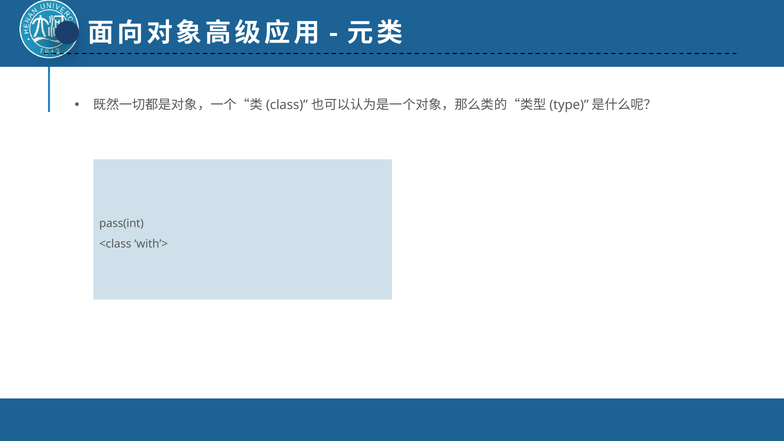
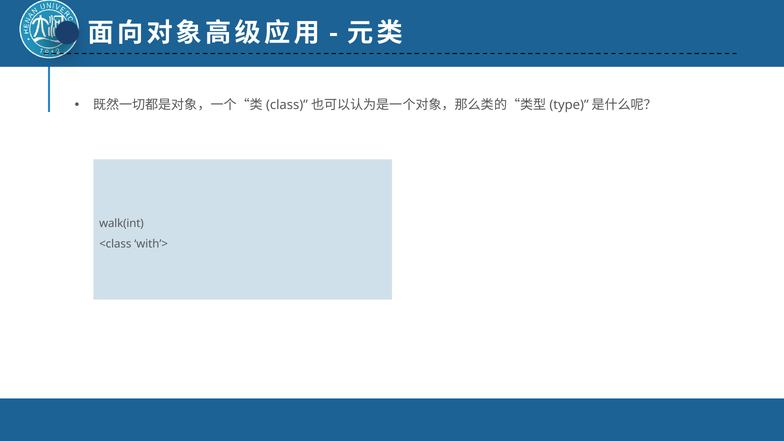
pass(int: pass(int -> walk(int
